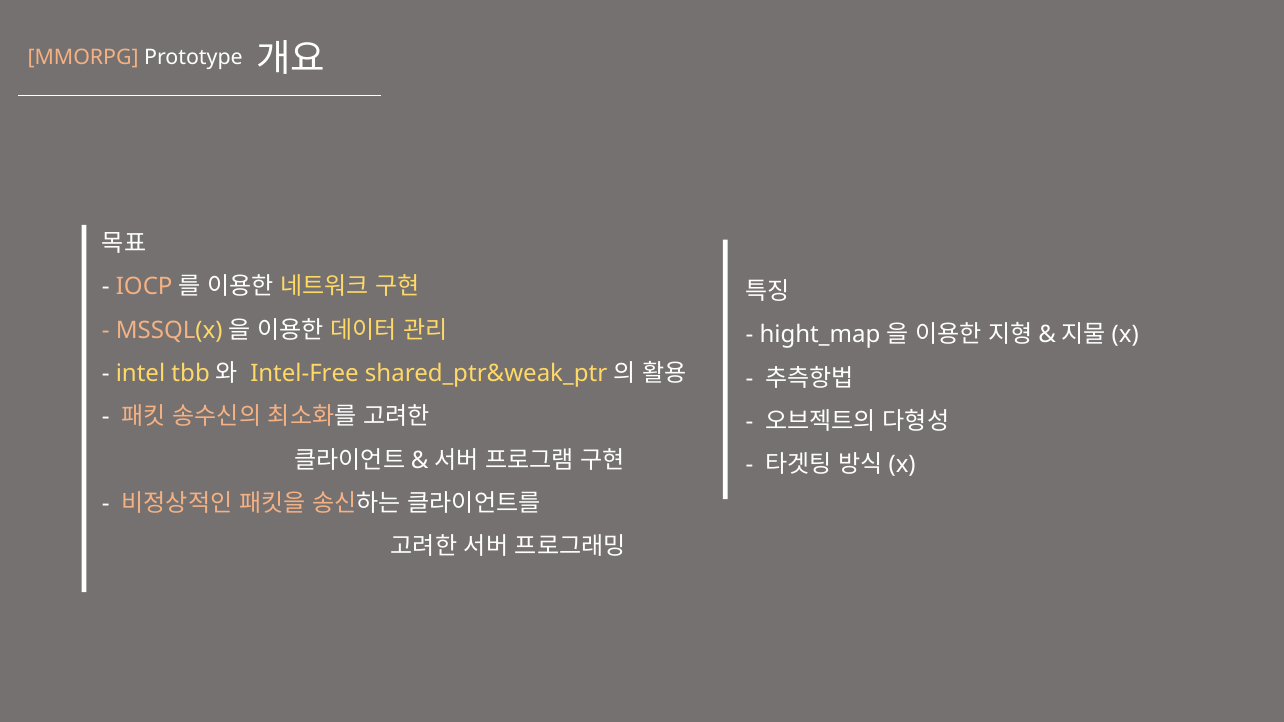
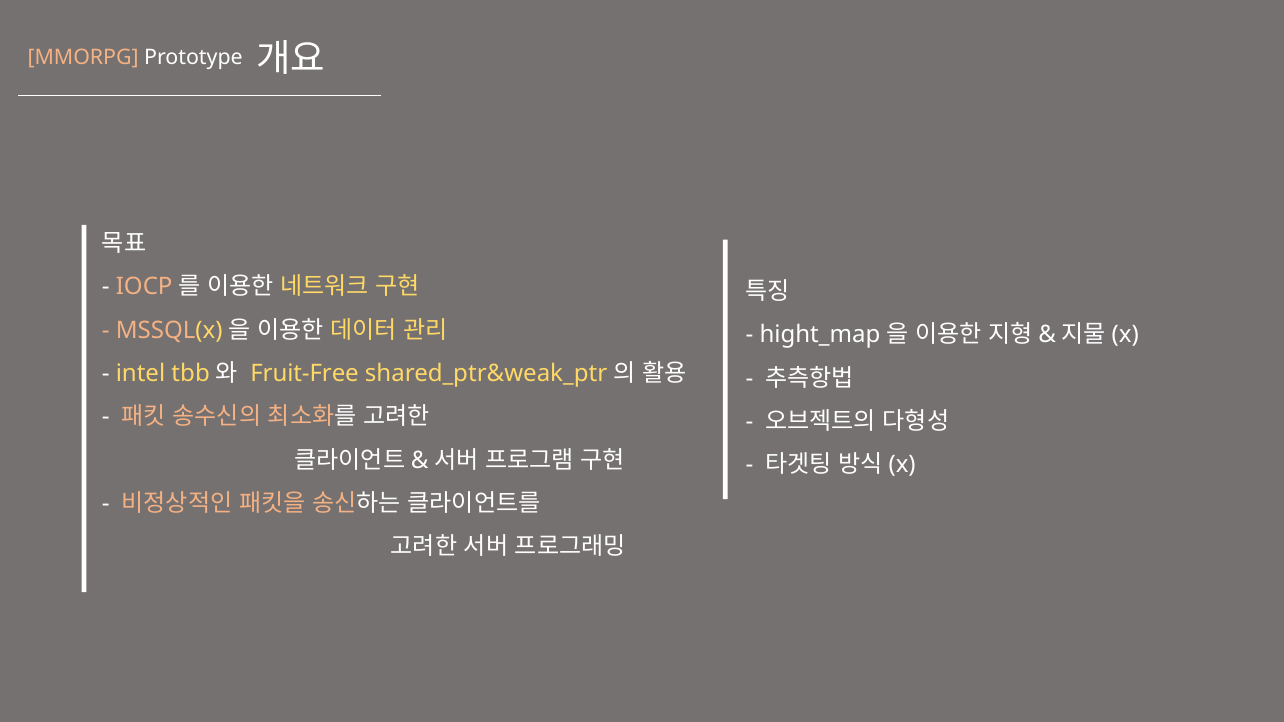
Intel-Free: Intel-Free -> Fruit-Free
